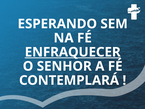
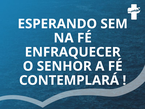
ENFRAQUECER underline: present -> none
